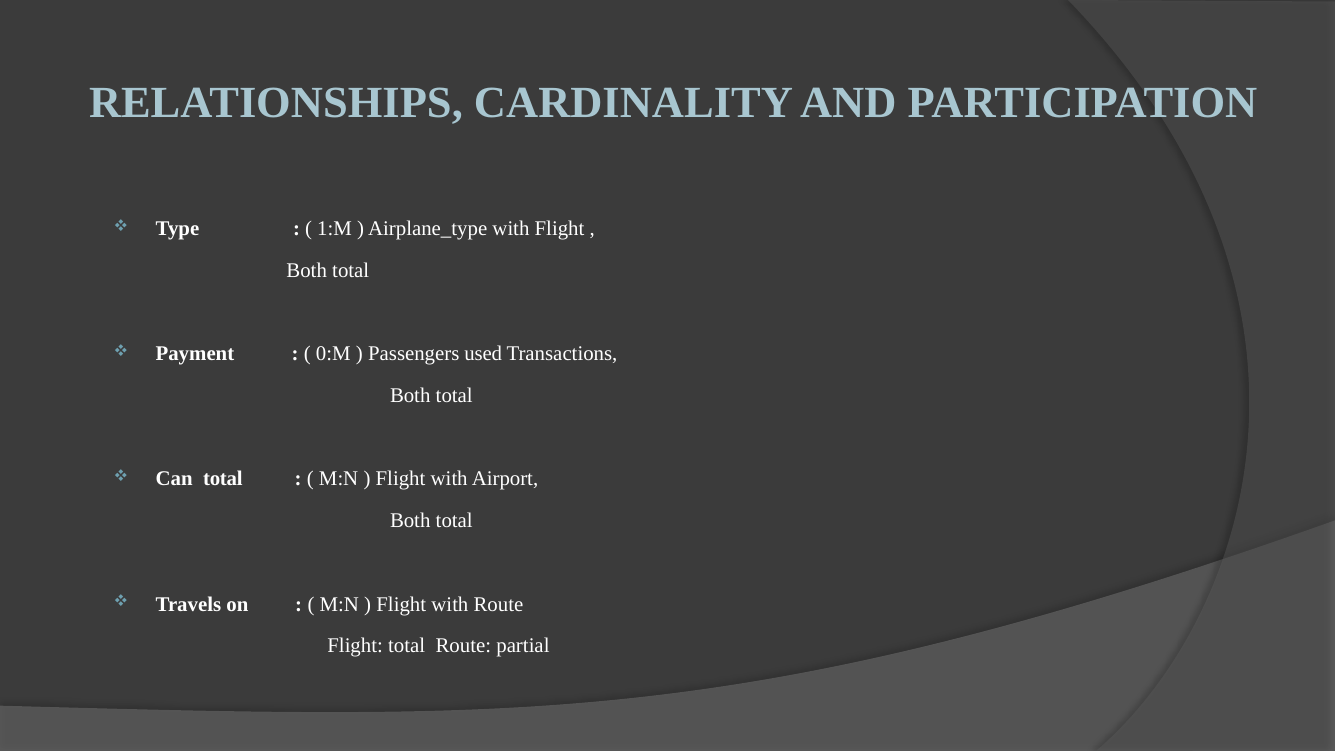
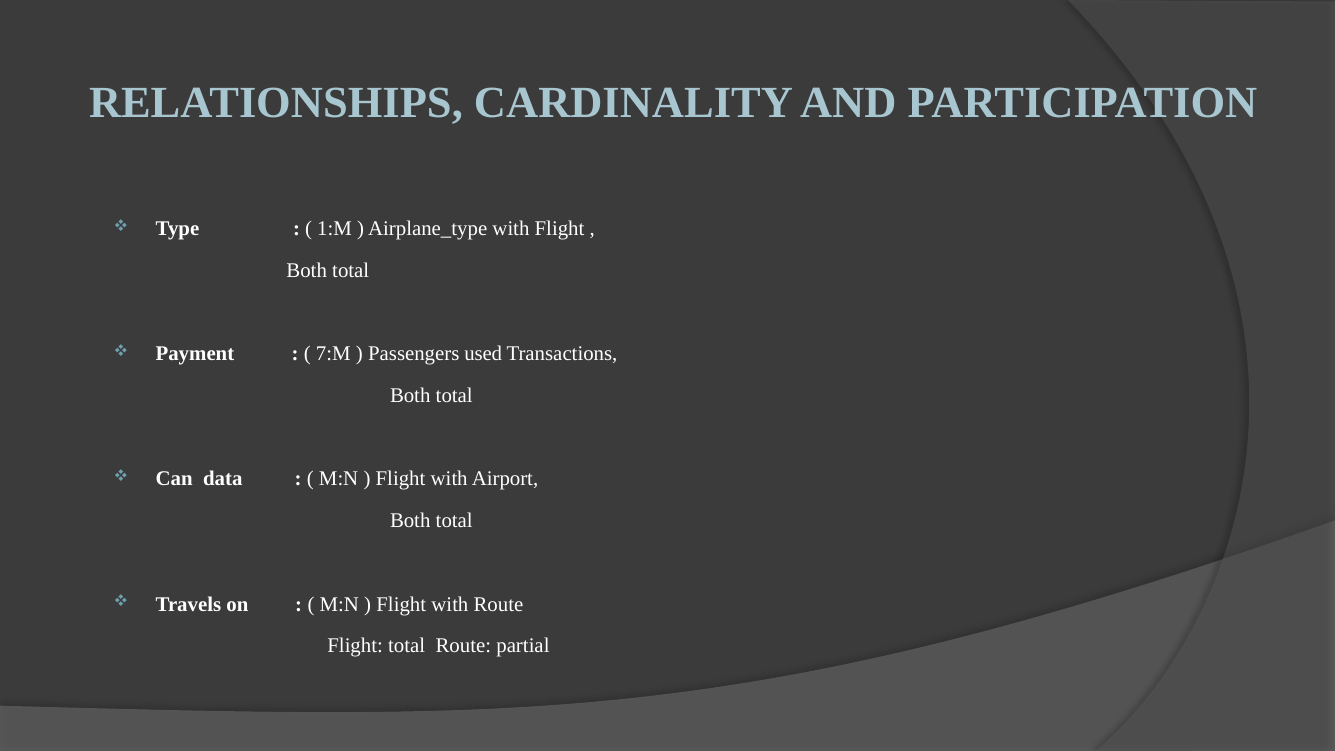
0:M: 0:M -> 7:M
Can total: total -> data
